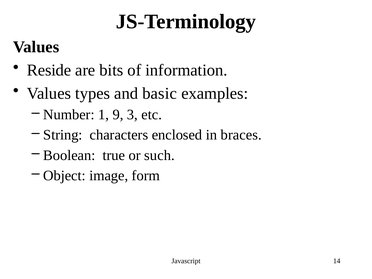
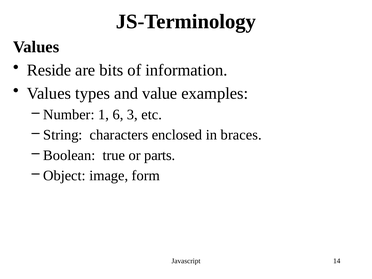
basic: basic -> value
9: 9 -> 6
such: such -> parts
